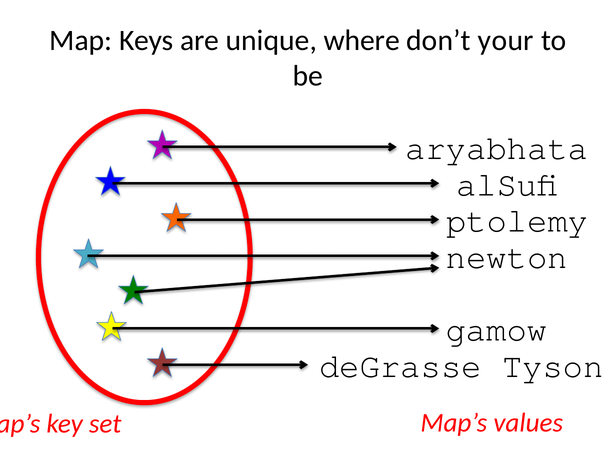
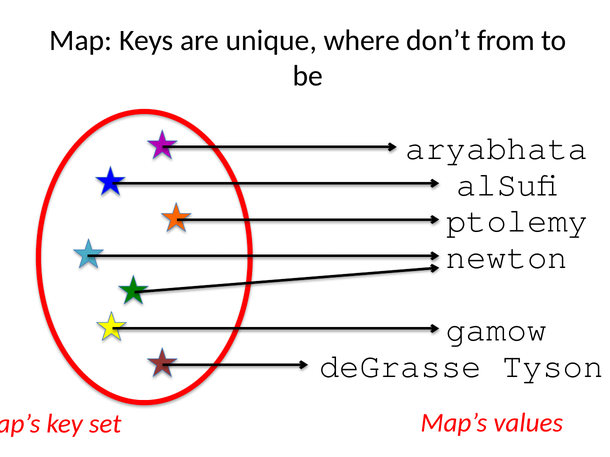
your: your -> from
